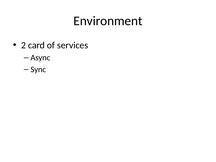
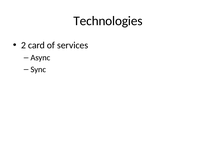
Environment: Environment -> Technologies
